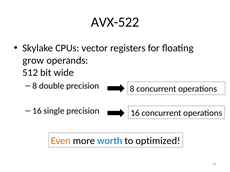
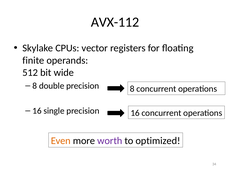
AVX-522: AVX-522 -> AVX-112
grow: grow -> finite
worth colour: blue -> purple
